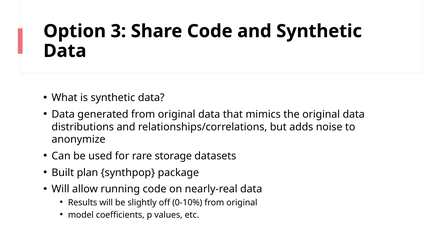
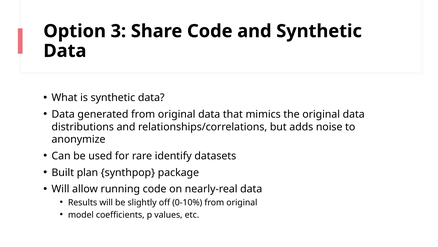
storage: storage -> identify
